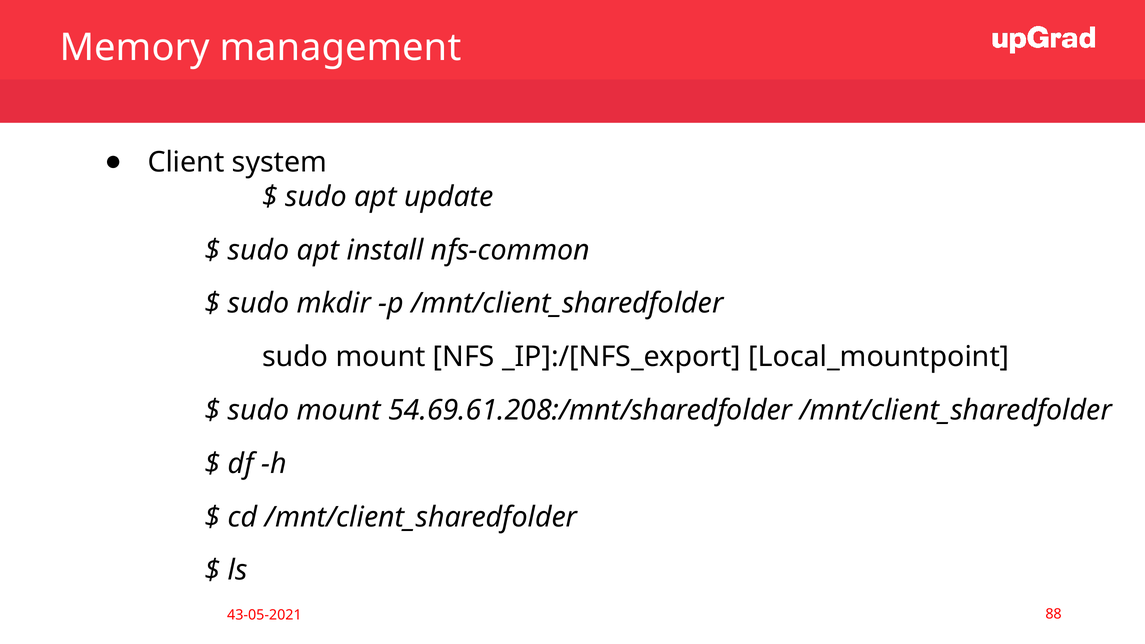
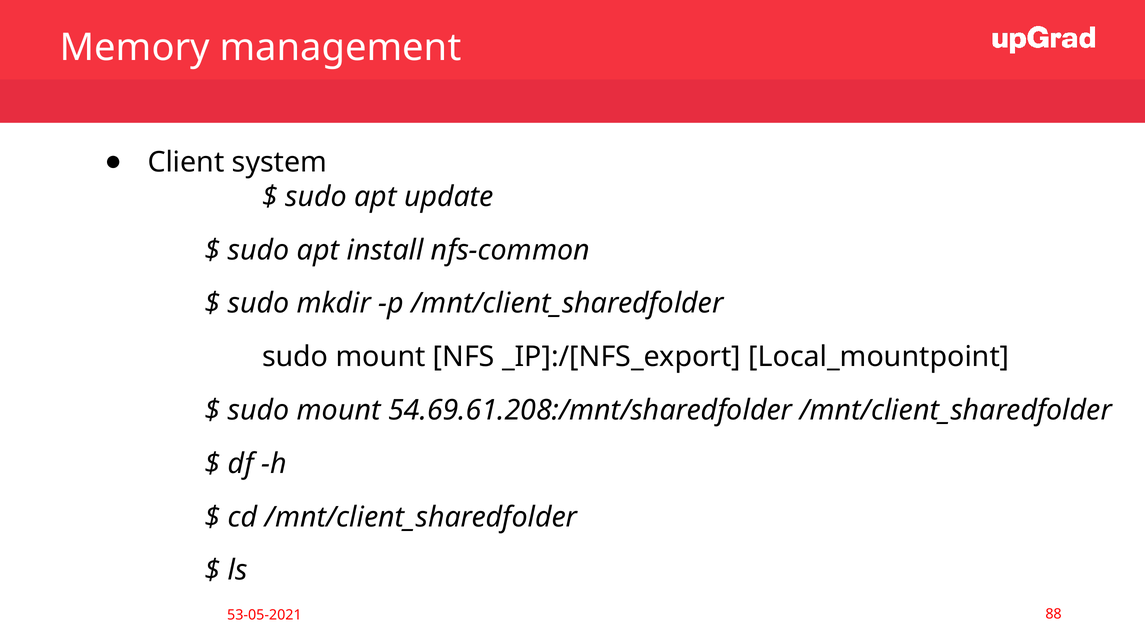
43-05-2021: 43-05-2021 -> 53-05-2021
